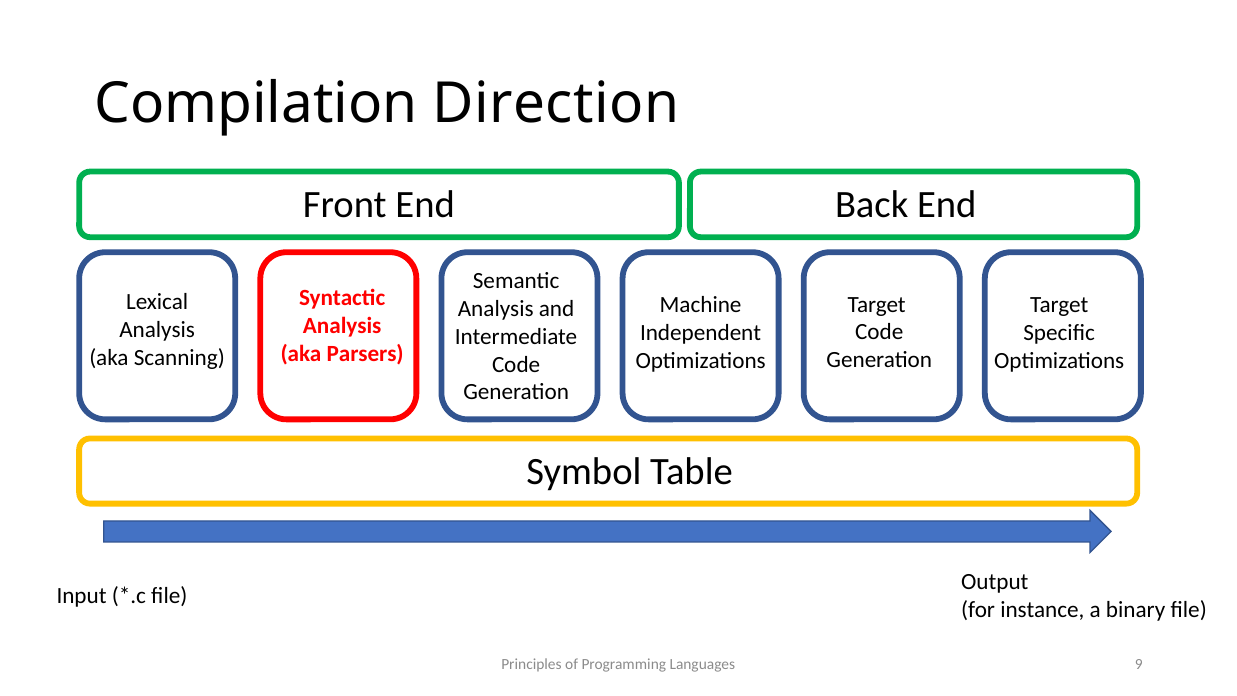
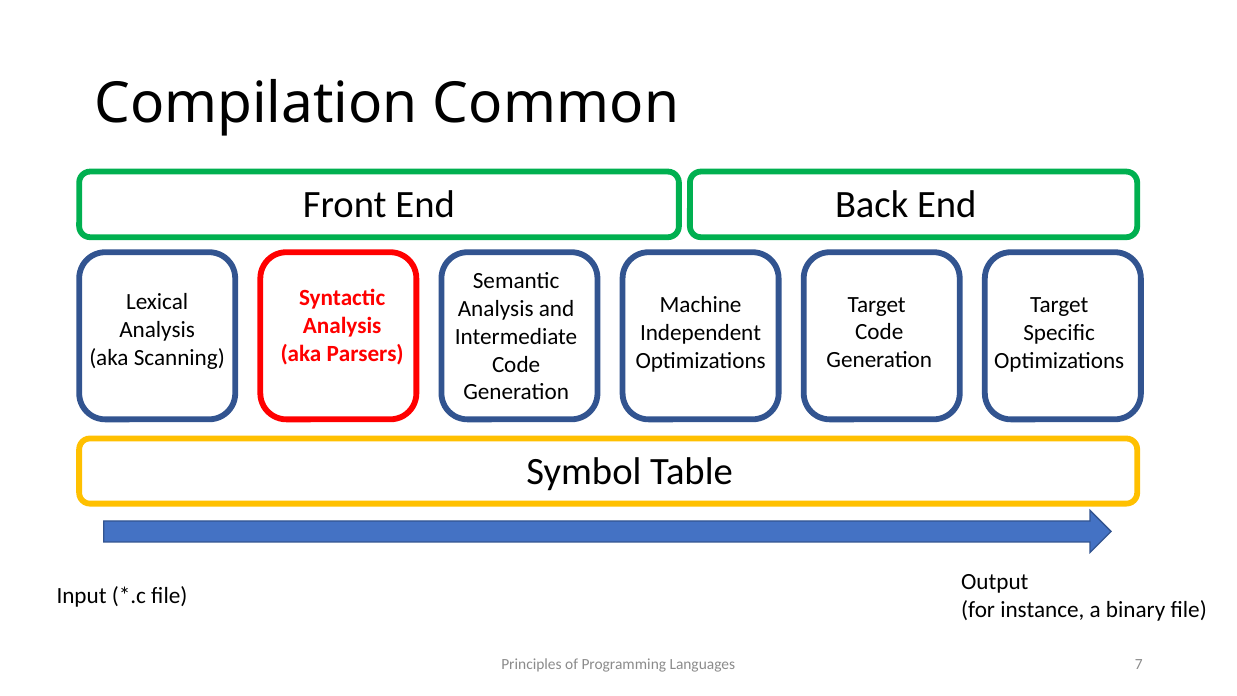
Direction: Direction -> Common
9: 9 -> 7
